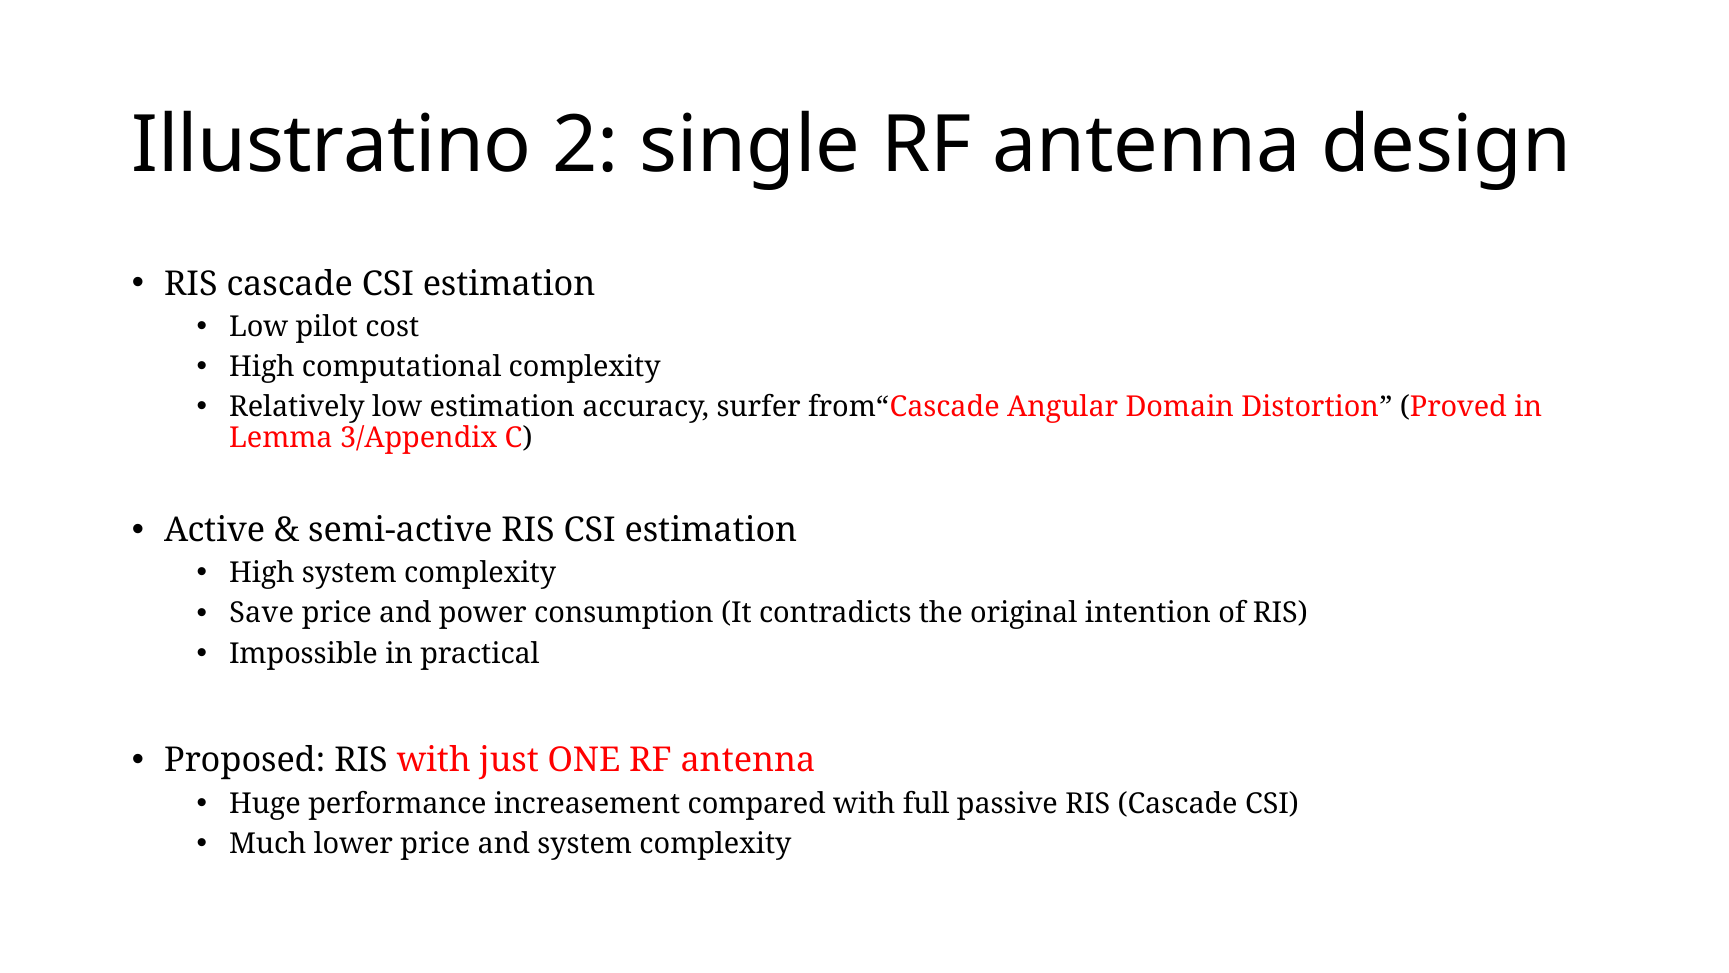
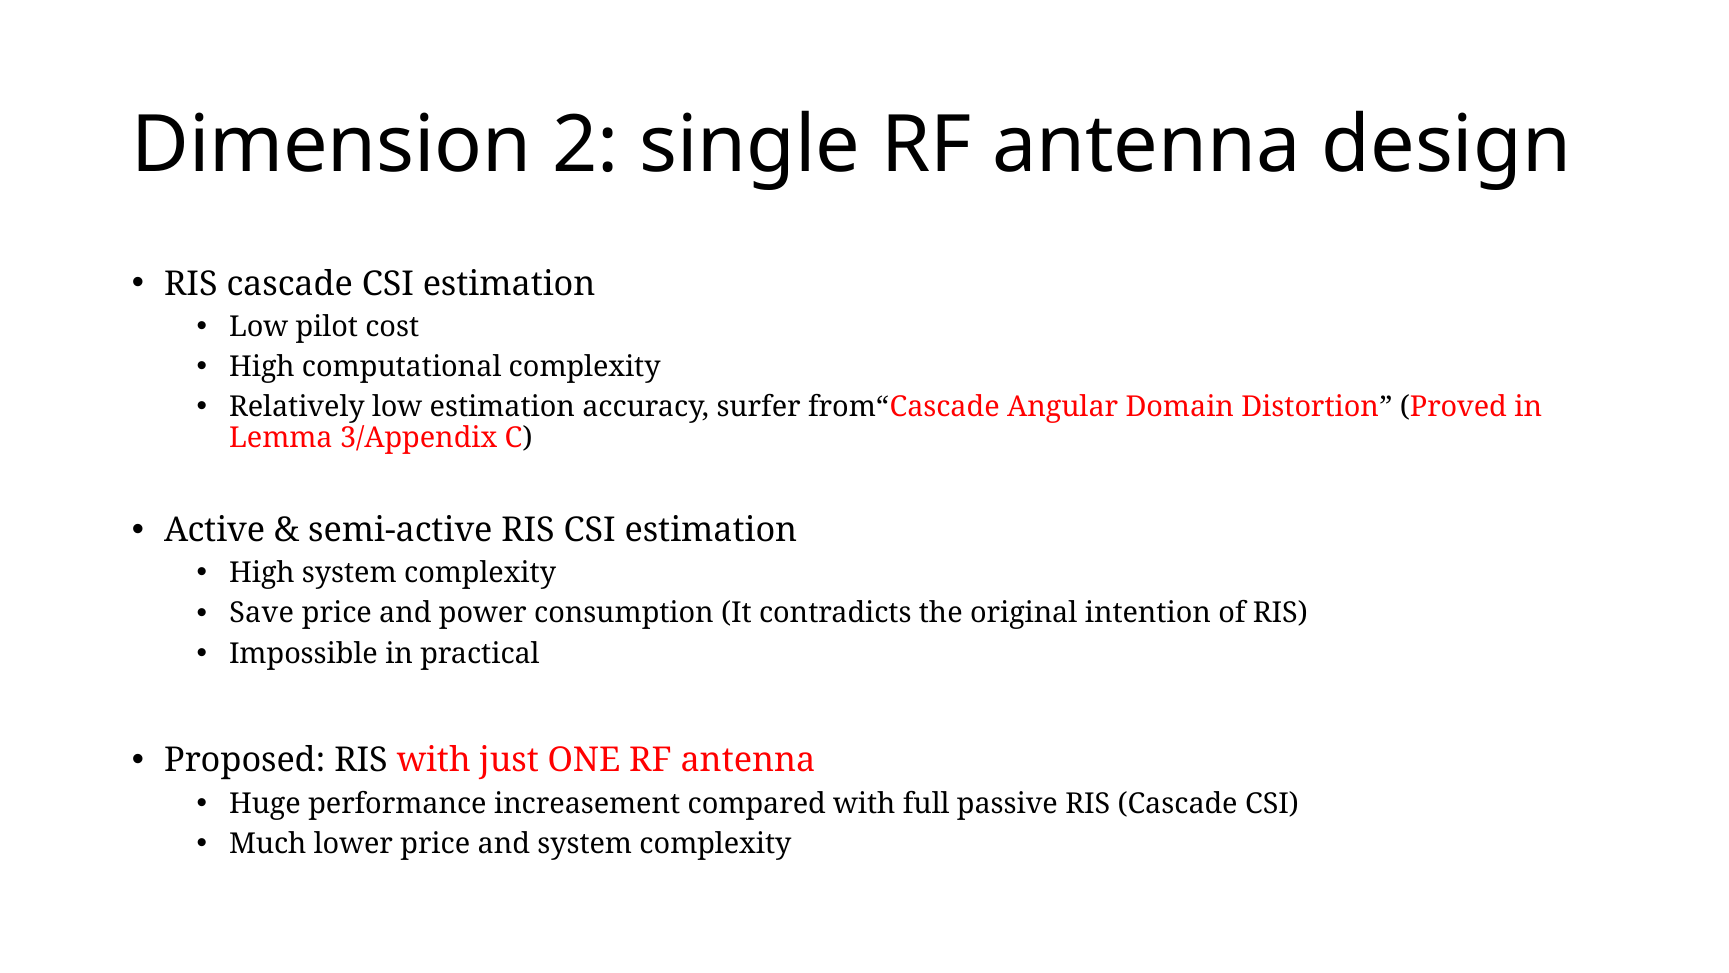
Illustratino: Illustratino -> Dimension
